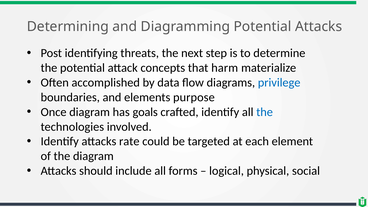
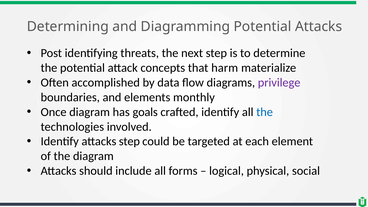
privilege colour: blue -> purple
purpose: purpose -> monthly
attacks rate: rate -> step
